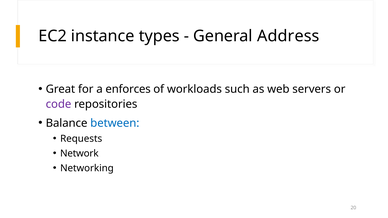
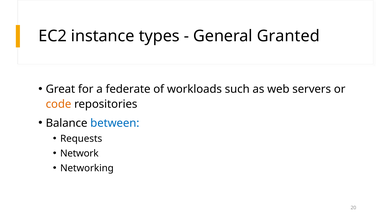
Address: Address -> Granted
enforces: enforces -> federate
code colour: purple -> orange
